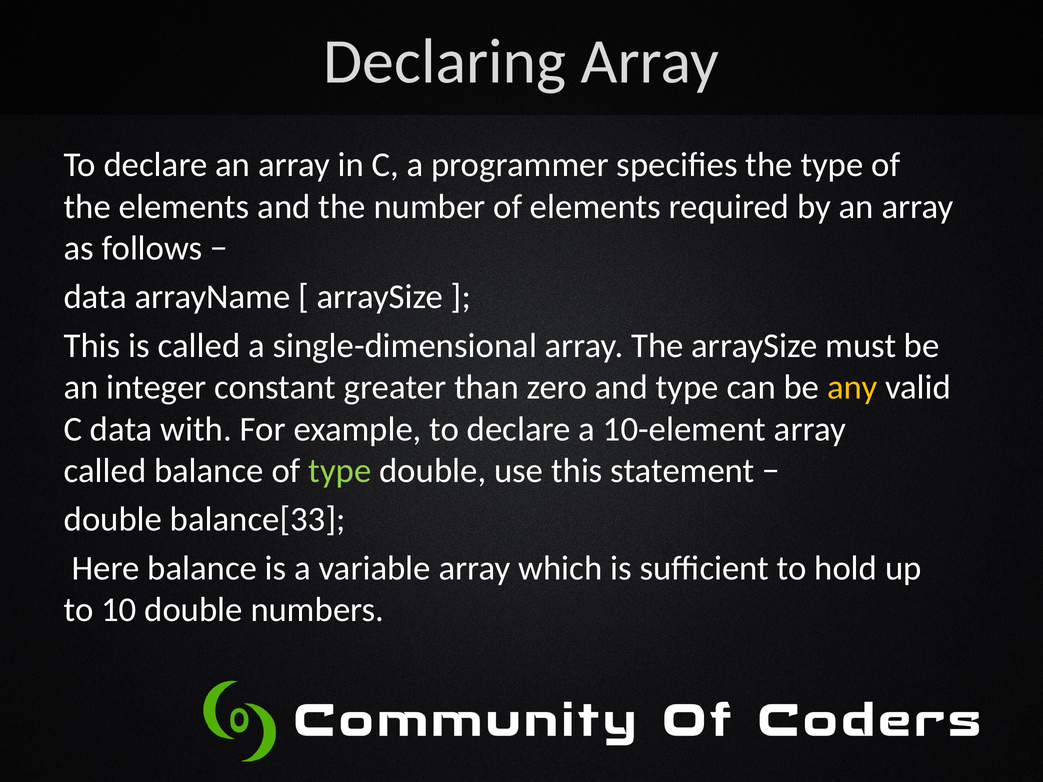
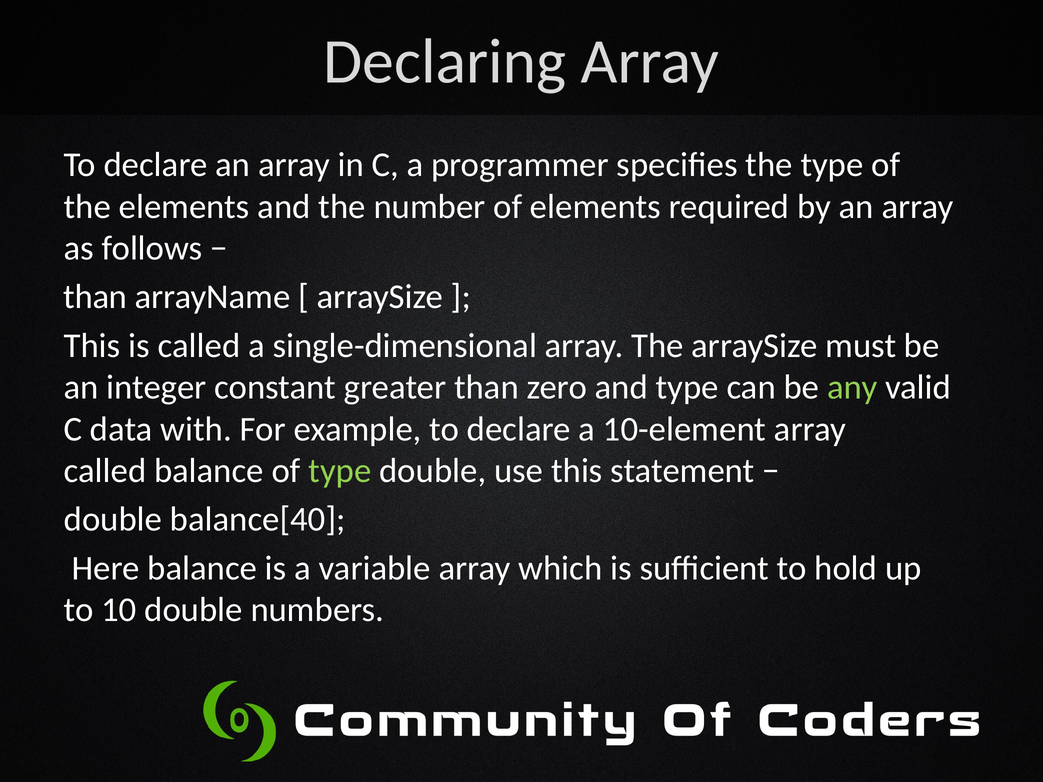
data at (95, 297): data -> than
any colour: yellow -> light green
balance[33: balance[33 -> balance[40
